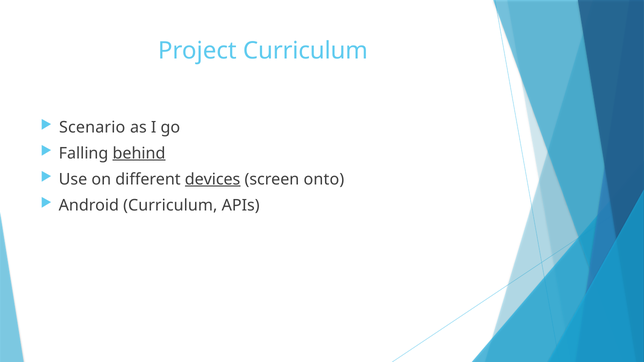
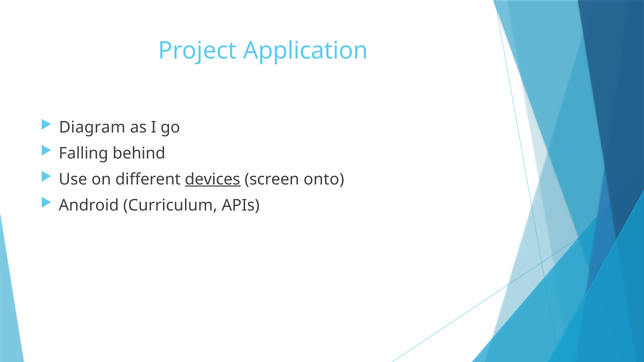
Project Curriculum: Curriculum -> Application
Scenario: Scenario -> Diagram
behind underline: present -> none
